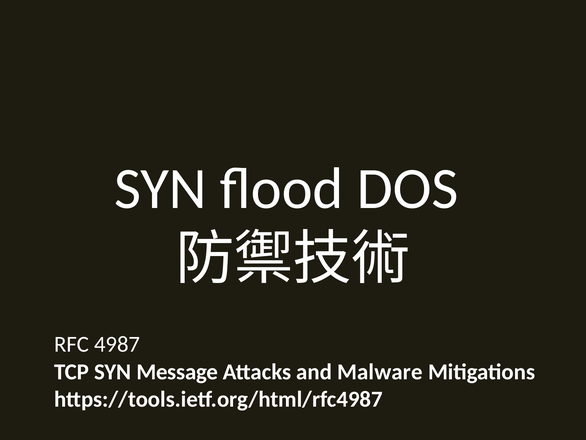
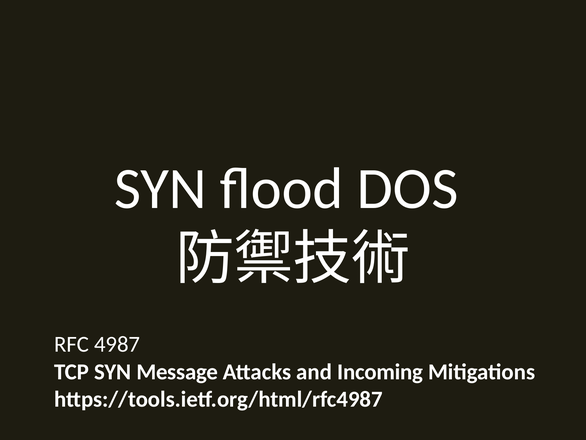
Malware: Malware -> Incoming
